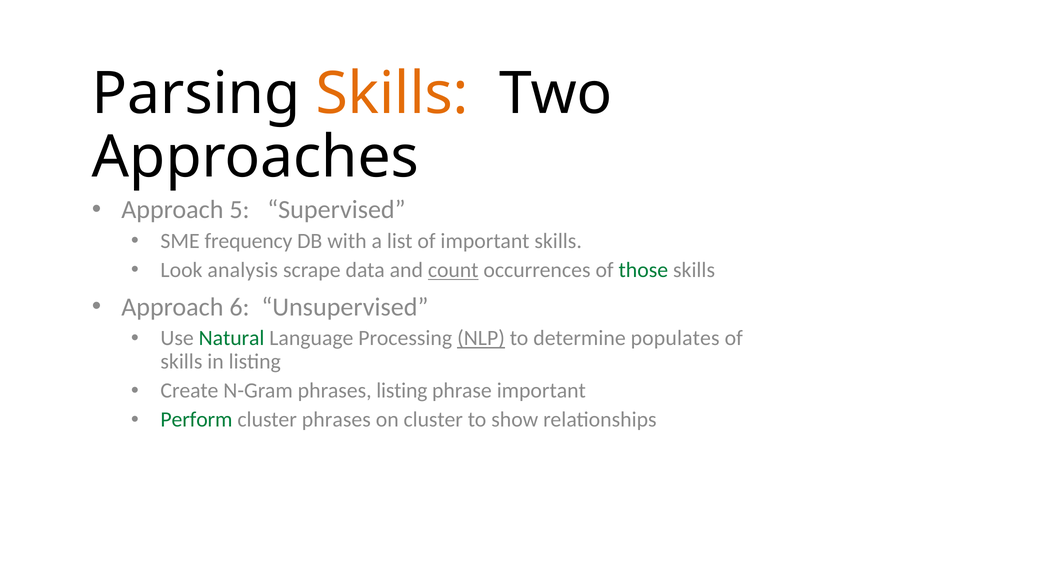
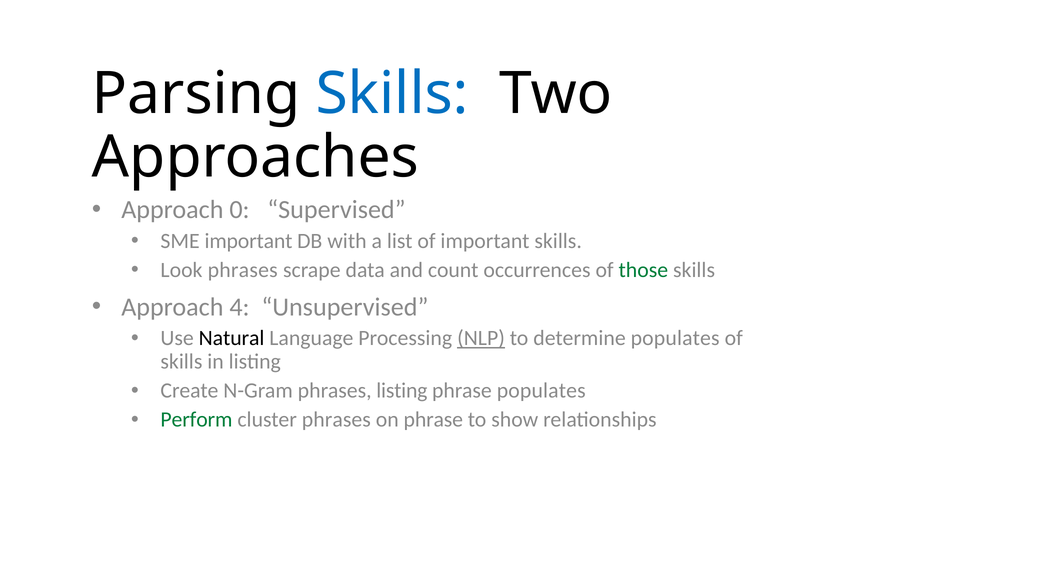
Skills at (392, 94) colour: orange -> blue
5: 5 -> 0
SME frequency: frequency -> important
Look analysis: analysis -> phrases
count underline: present -> none
6: 6 -> 4
Natural colour: green -> black
phrase important: important -> populates
on cluster: cluster -> phrase
